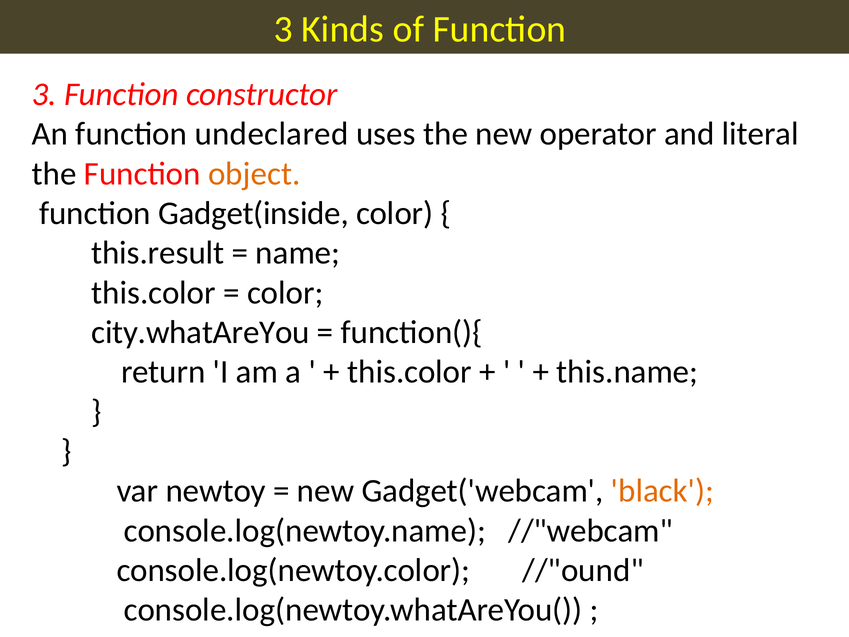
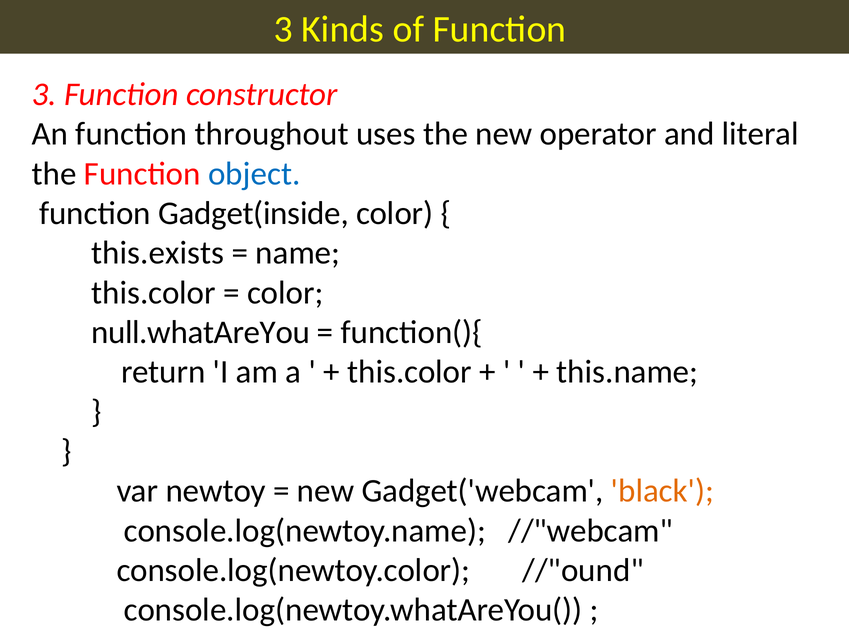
undeclared: undeclared -> throughout
object colour: orange -> blue
this.result: this.result -> this.exists
city.whatAreYou: city.whatAreYou -> null.whatAreYou
